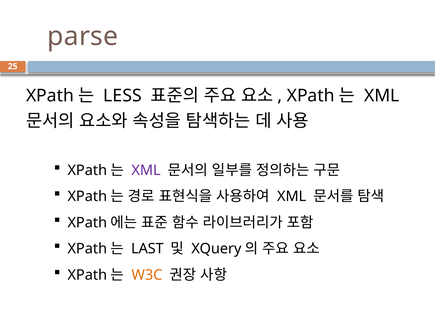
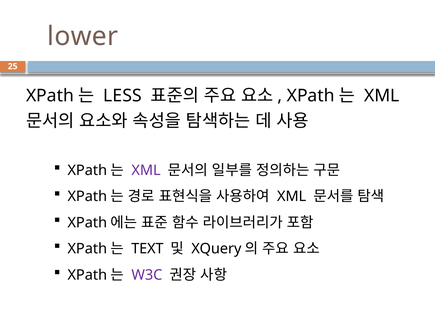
parse: parse -> lower
LAST: LAST -> TEXT
W3C colour: orange -> purple
